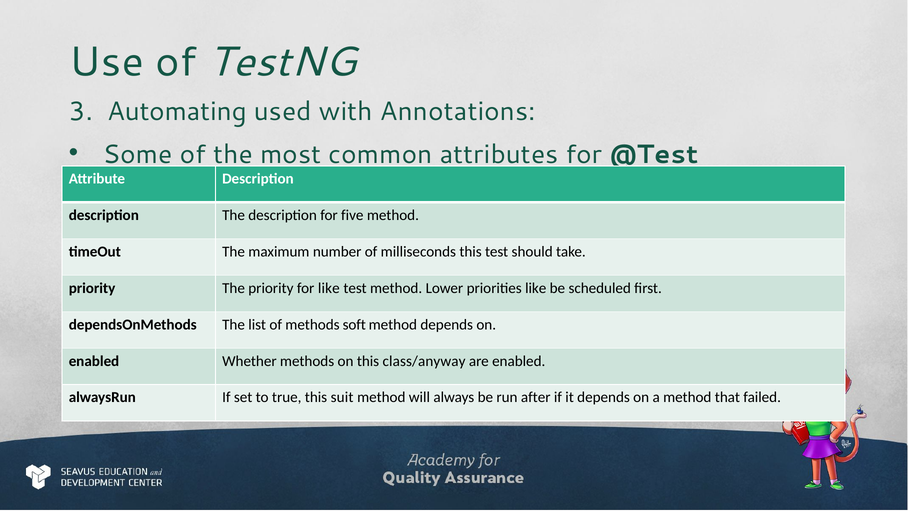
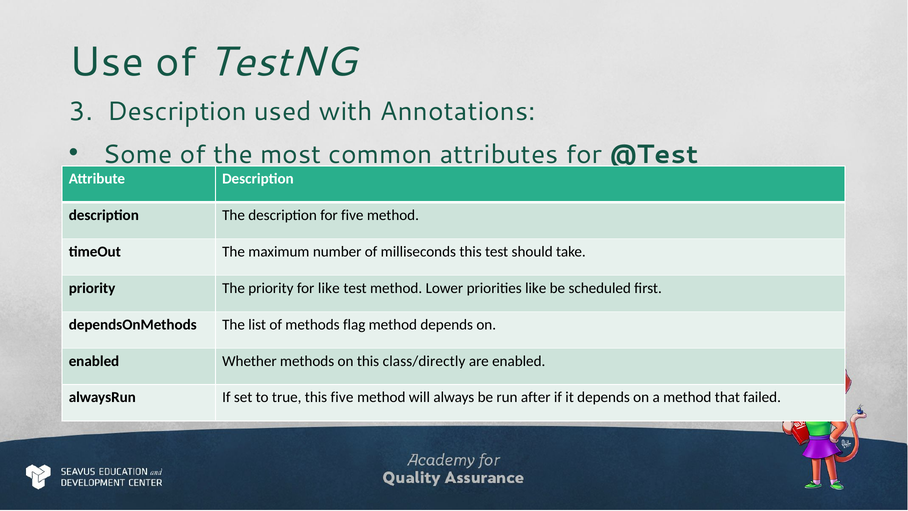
Automating at (177, 111): Automating -> Description
soft: soft -> flag
class/anyway: class/anyway -> class/directly
this suit: suit -> five
